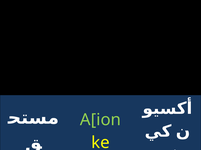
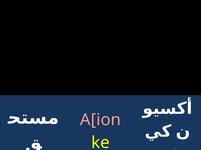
A[ion colour: light green -> pink
